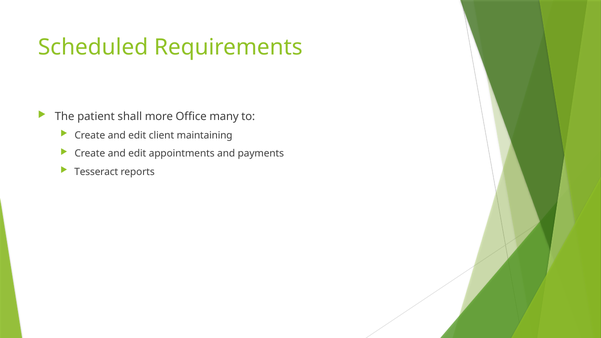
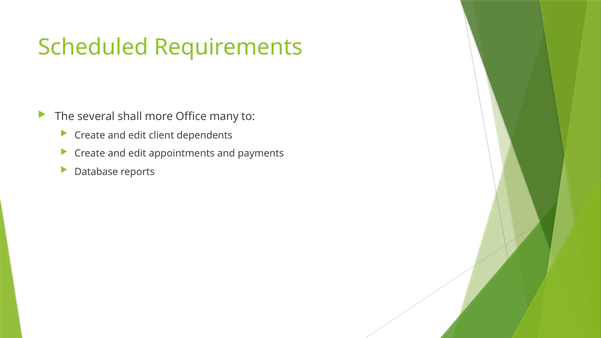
patient: patient -> several
maintaining: maintaining -> dependents
Tesseract: Tesseract -> Database
